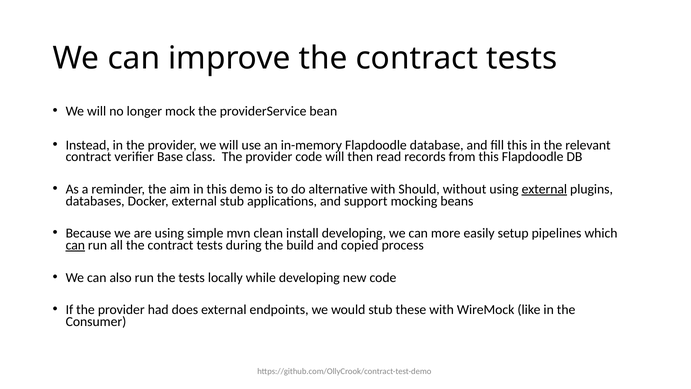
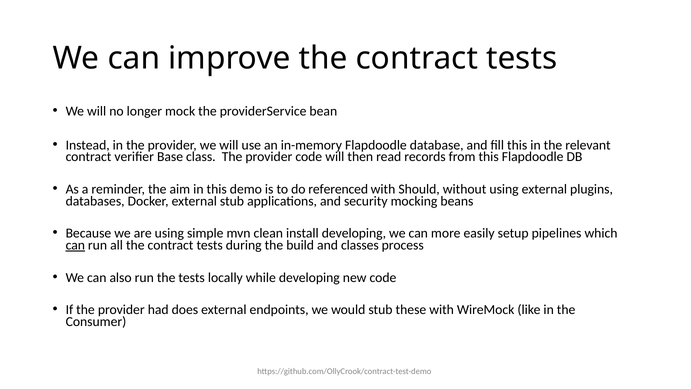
alternative: alternative -> referenced
external at (544, 189) underline: present -> none
support: support -> security
copied: copied -> classes
